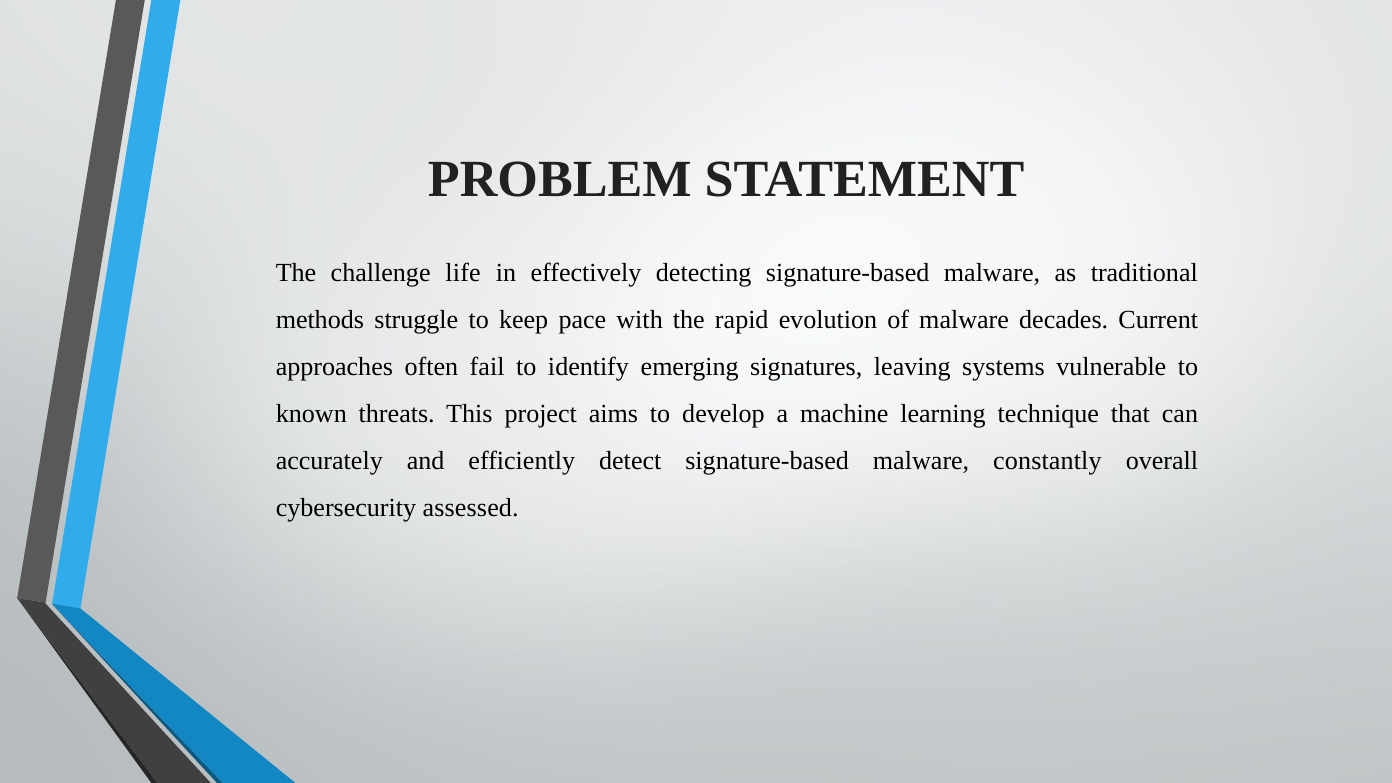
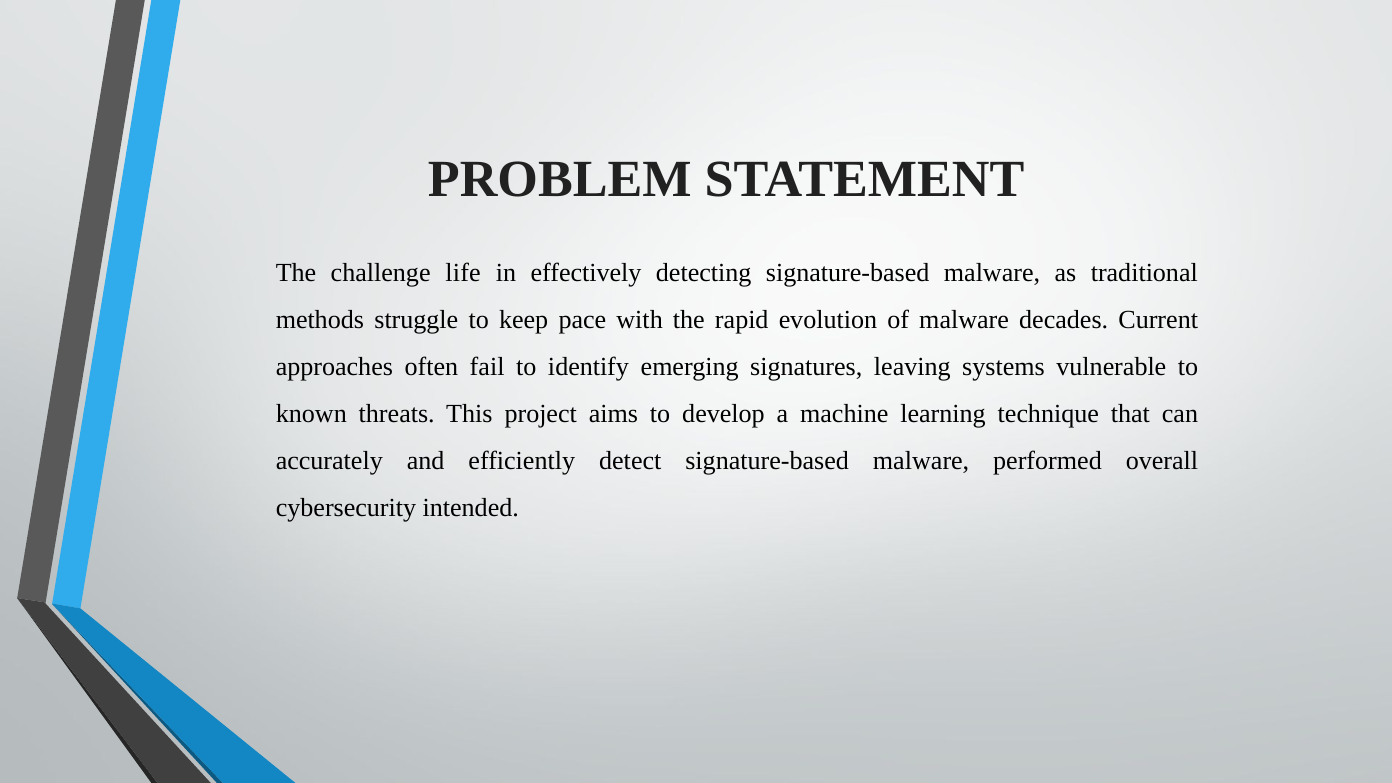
constantly: constantly -> performed
assessed: assessed -> intended
